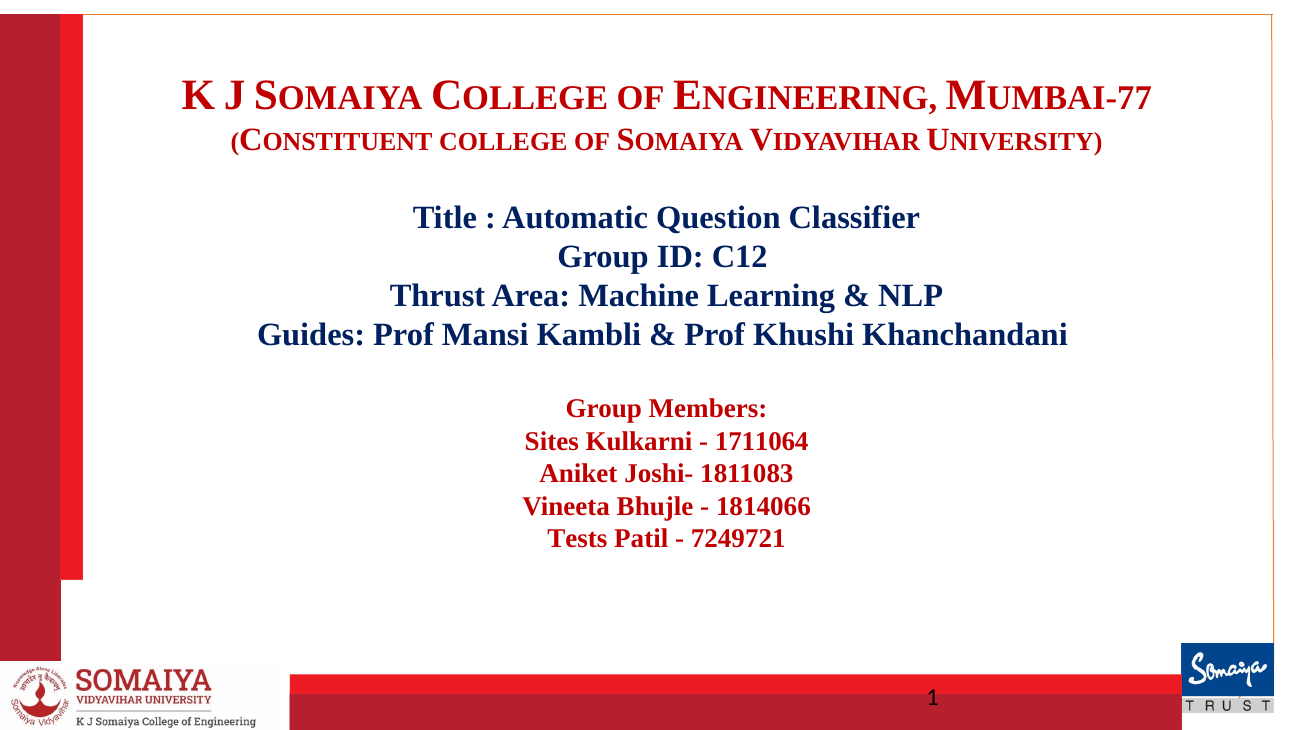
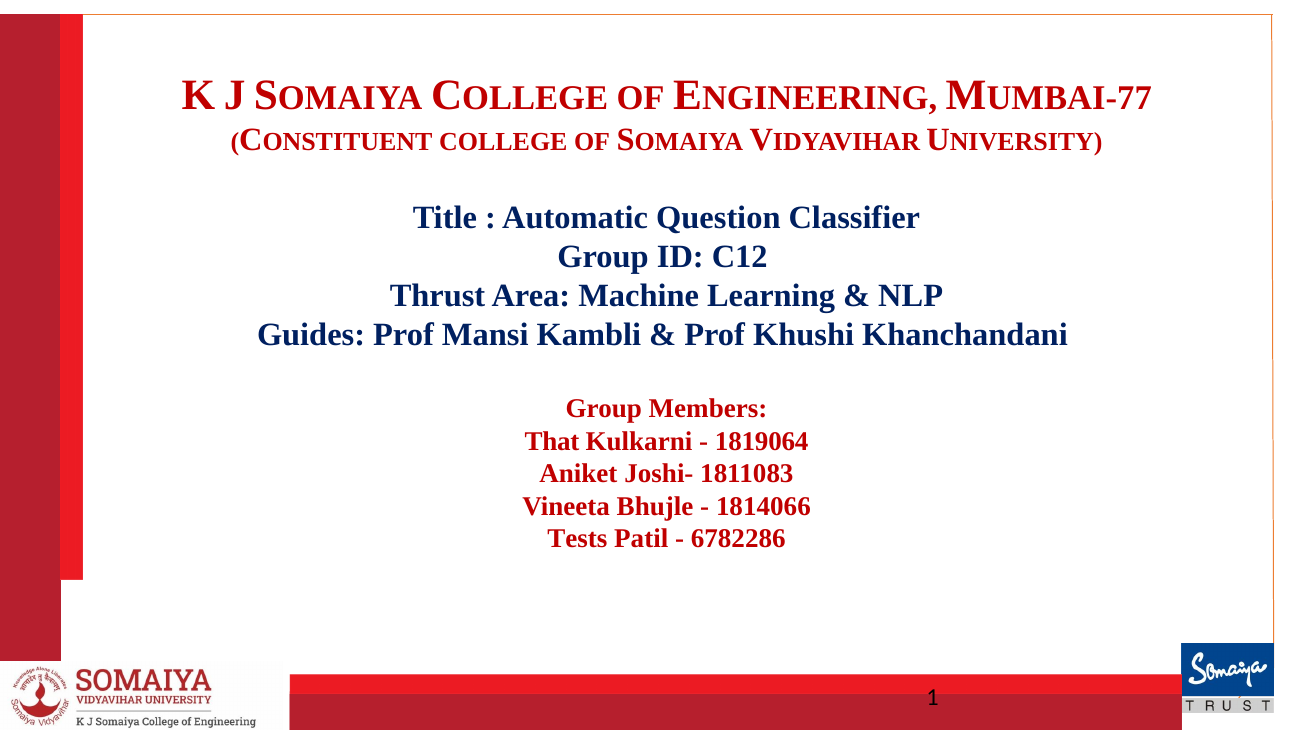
Sites: Sites -> That
1711064: 1711064 -> 1819064
7249721: 7249721 -> 6782286
